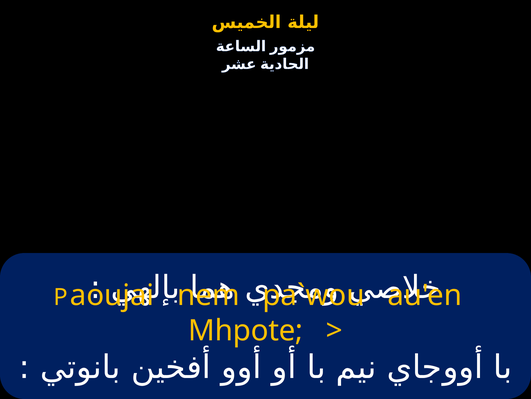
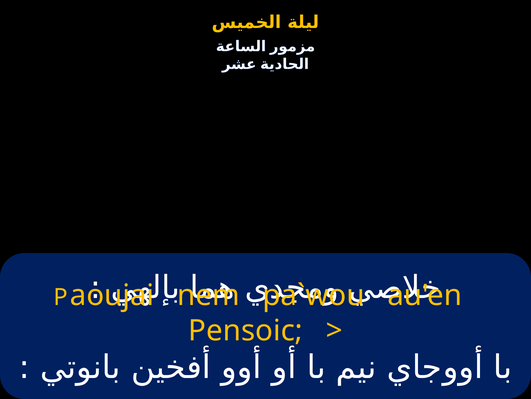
Mhpote: Mhpote -> Pensoic
